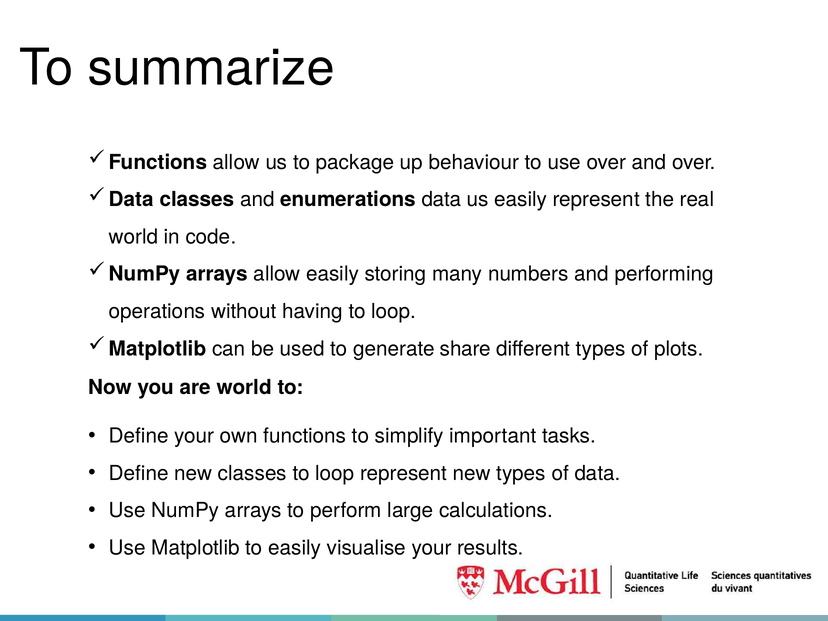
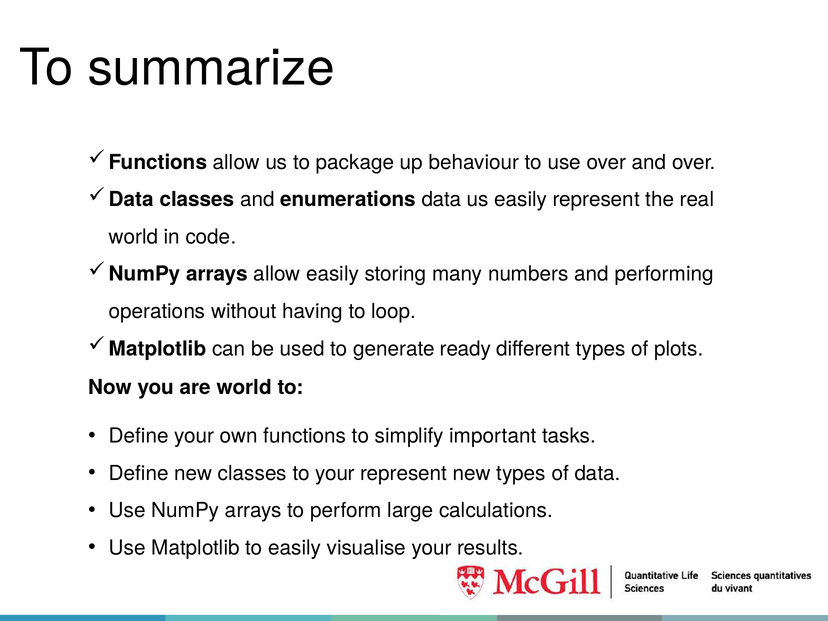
share: share -> ready
classes to loop: loop -> your
